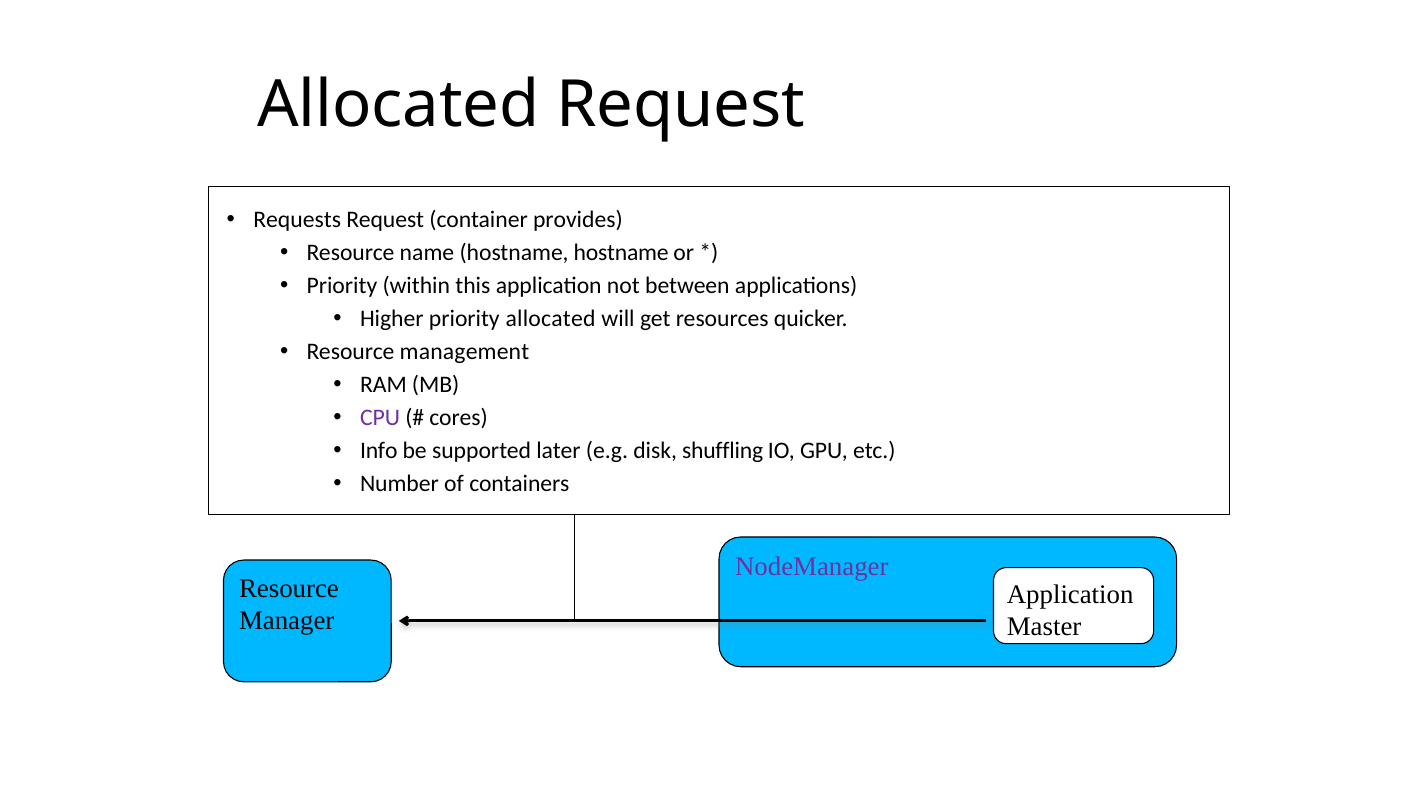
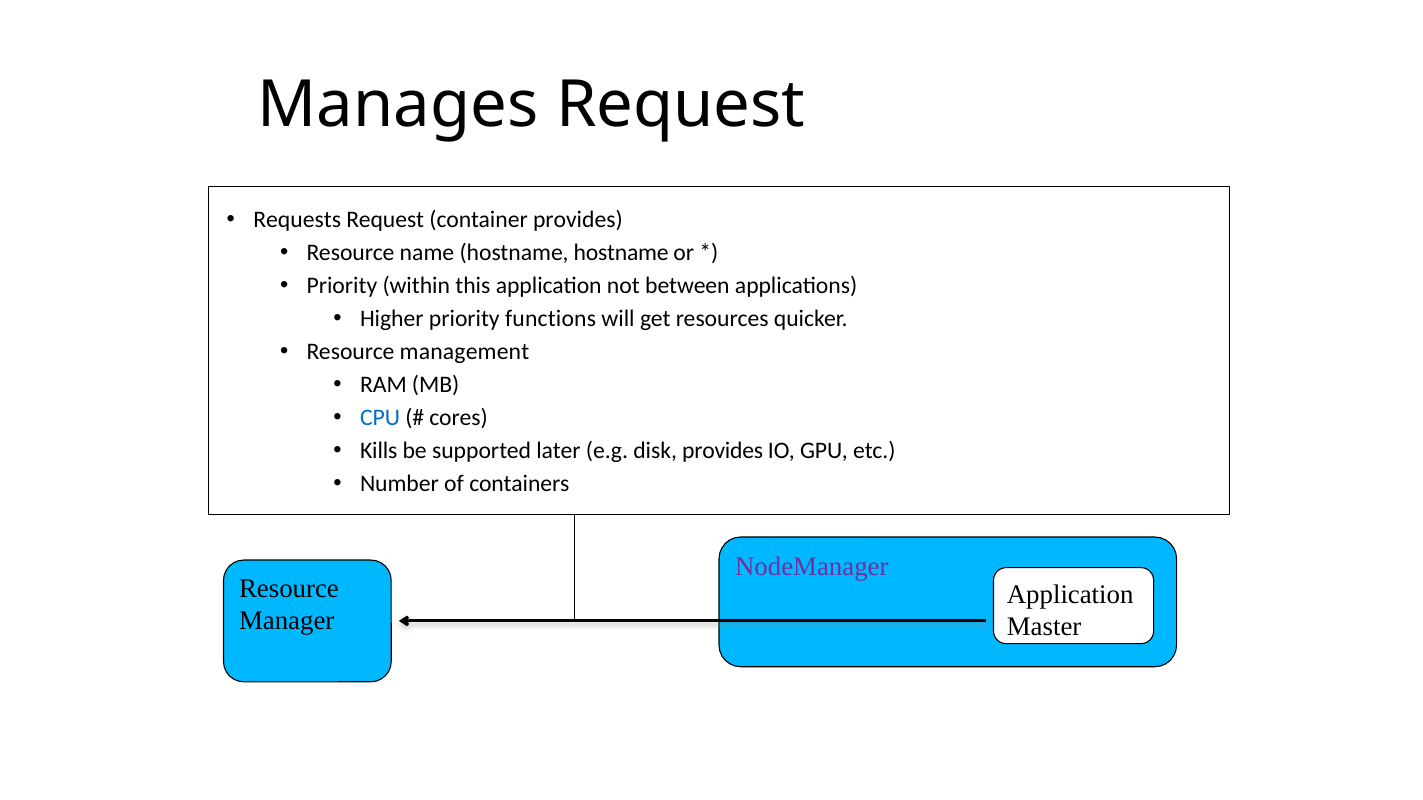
Allocated at (398, 105): Allocated -> Manages
priority allocated: allocated -> functions
CPU colour: purple -> blue
Info: Info -> Kills
disk shuffling: shuffling -> provides
